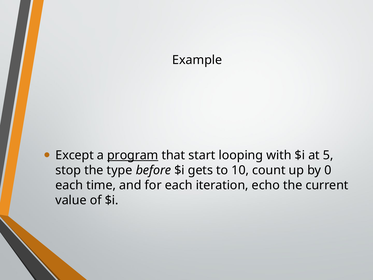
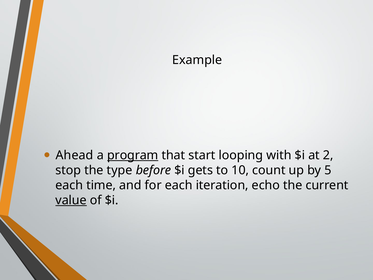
Except: Except -> Ahead
5: 5 -> 2
0: 0 -> 5
value underline: none -> present
